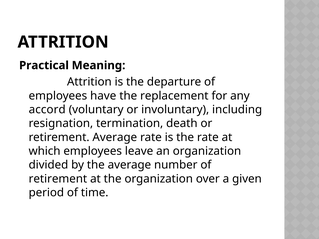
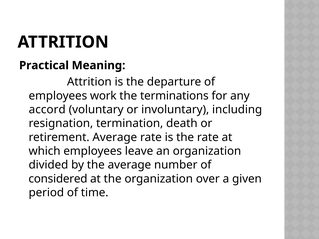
have: have -> work
replacement: replacement -> terminations
retirement at (58, 179): retirement -> considered
